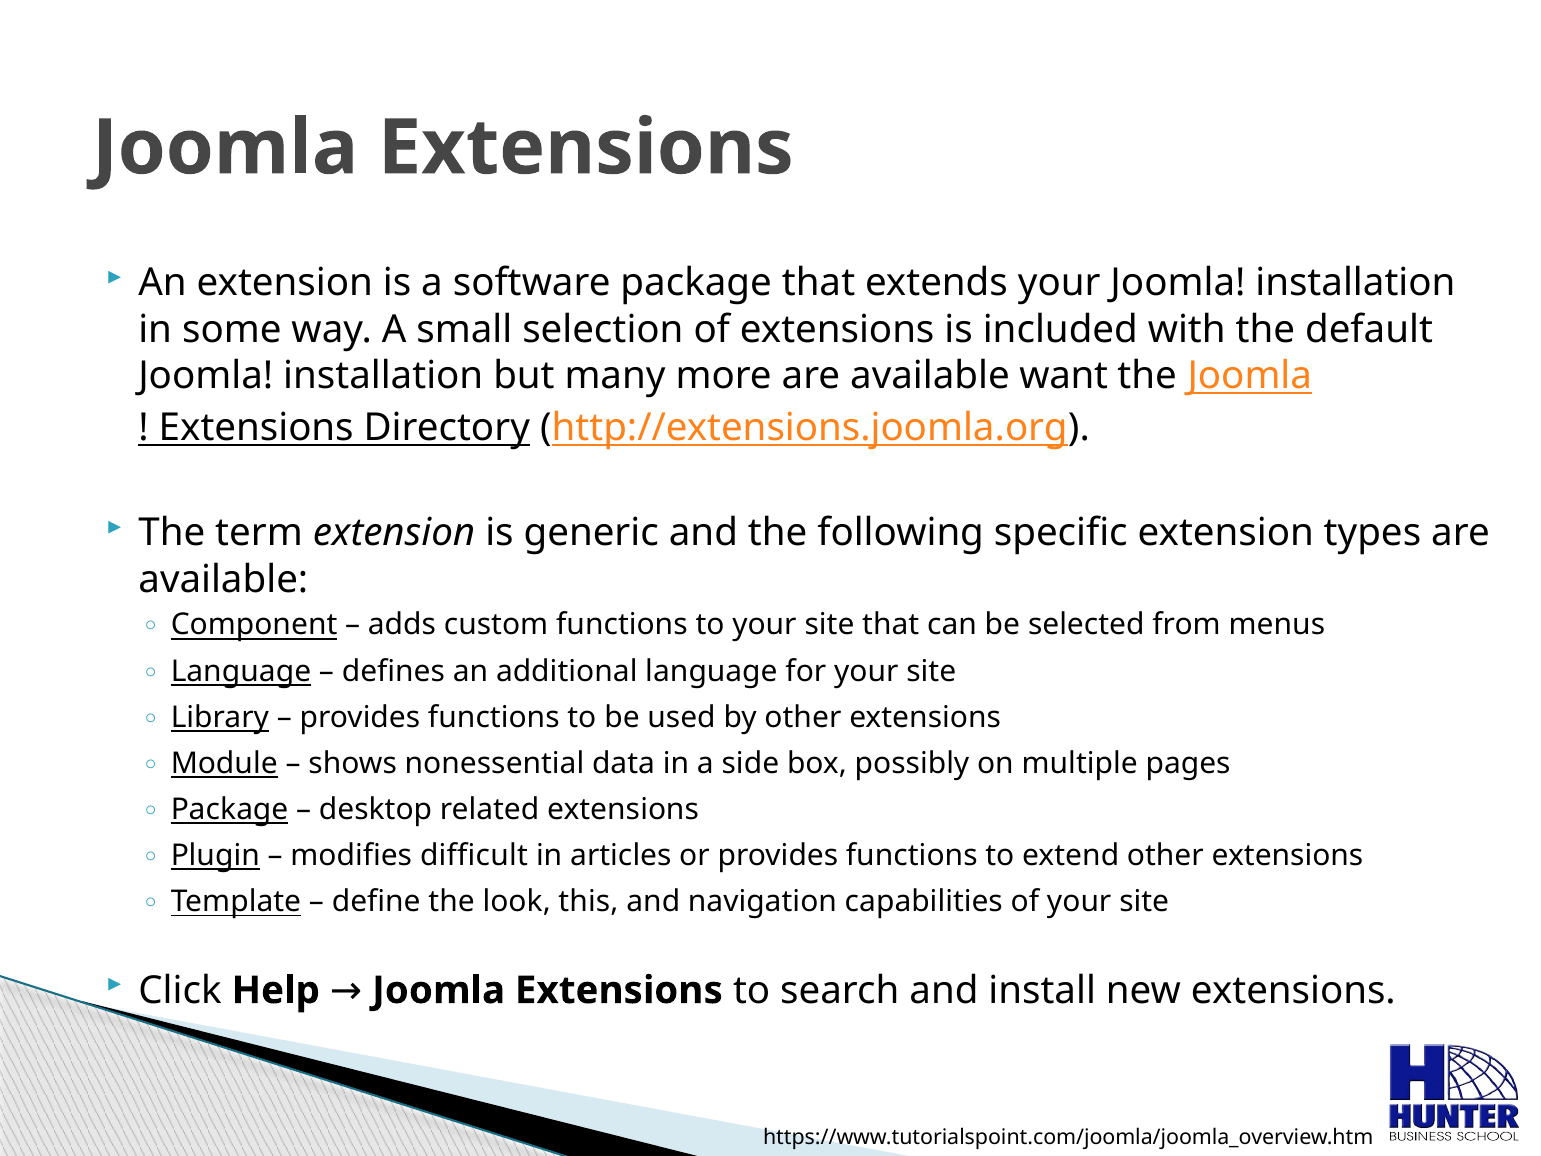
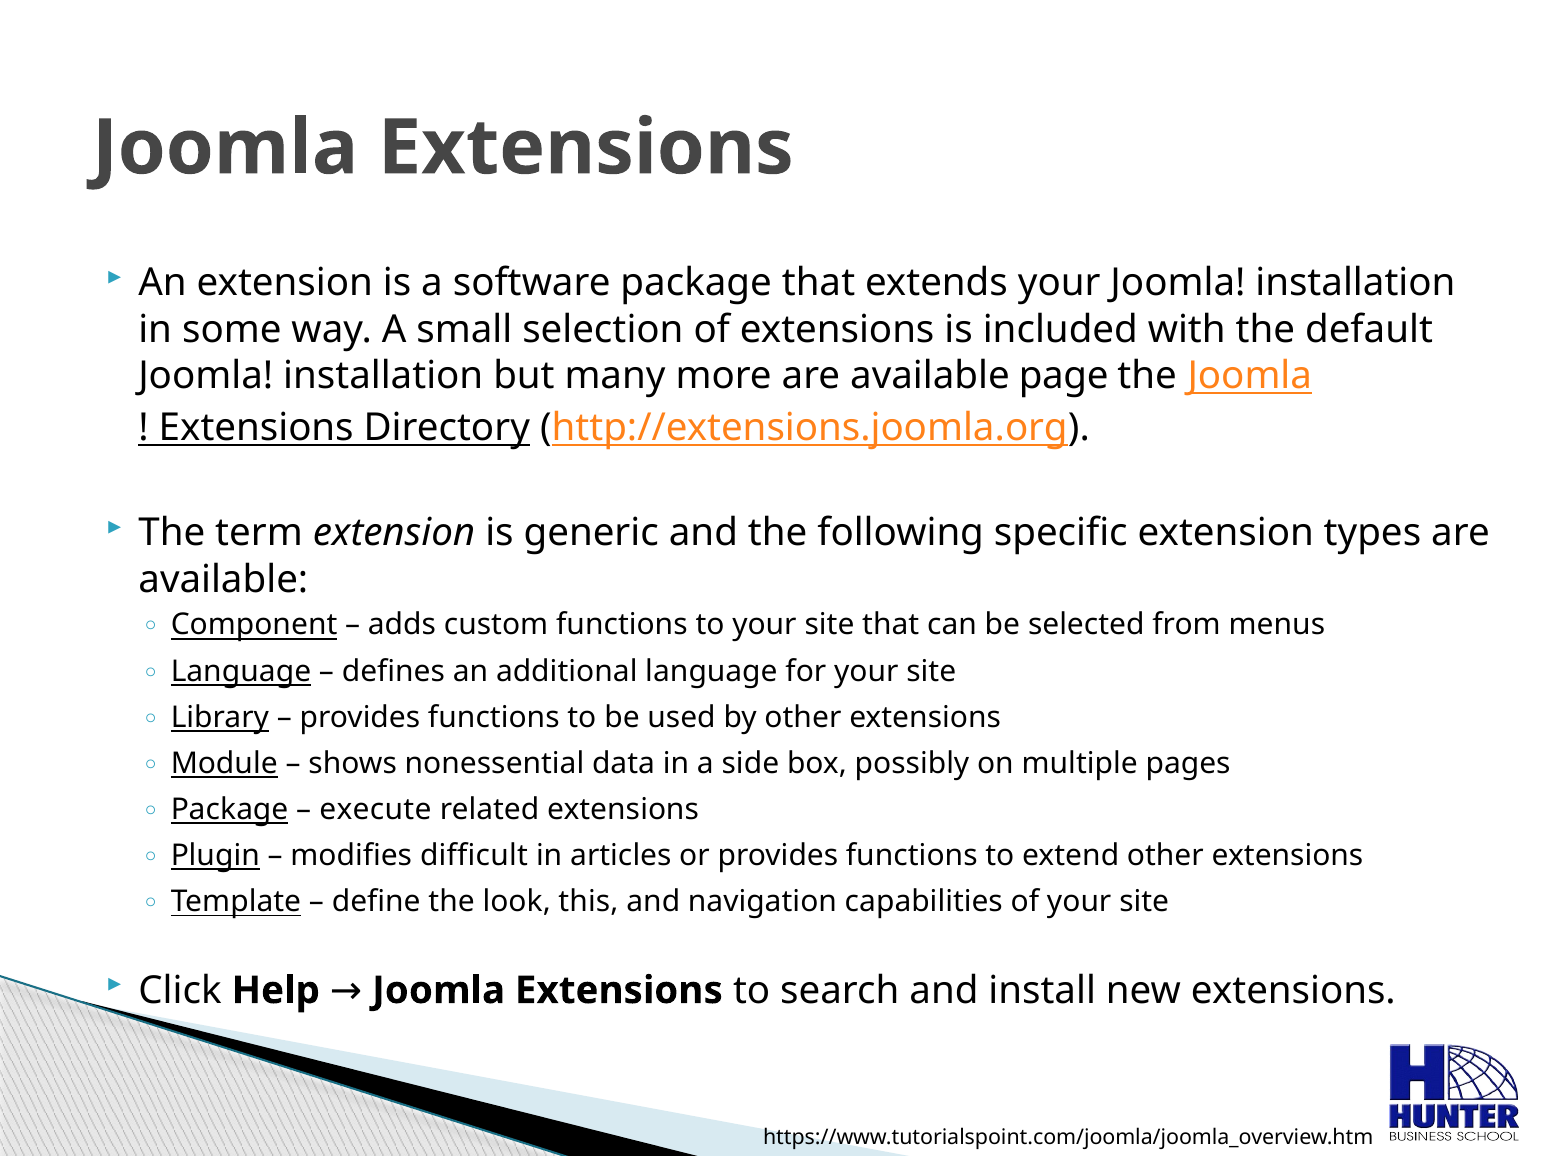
want: want -> page
desktop: desktop -> execute
